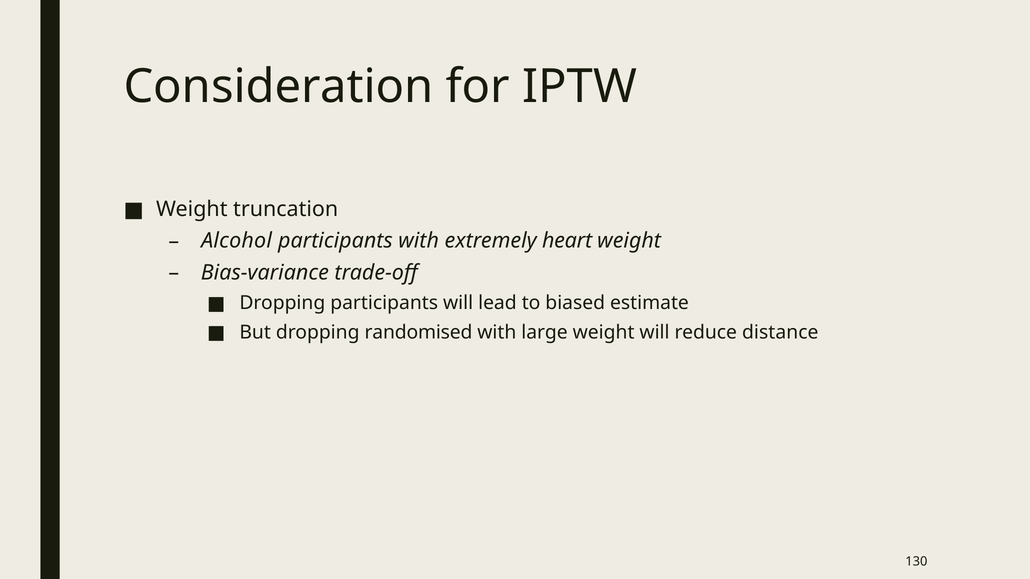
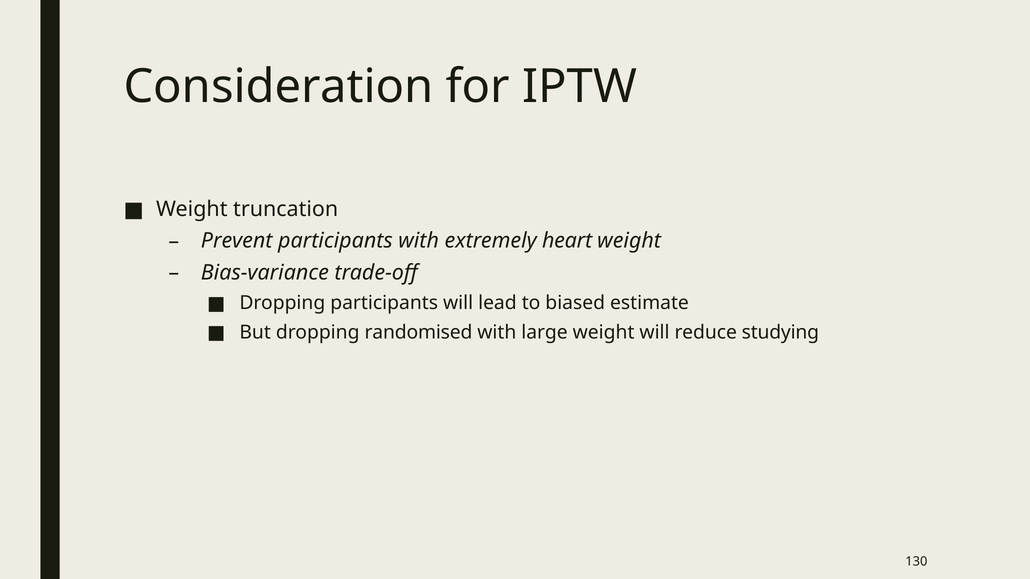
Alcohol: Alcohol -> Prevent
distance: distance -> studying
